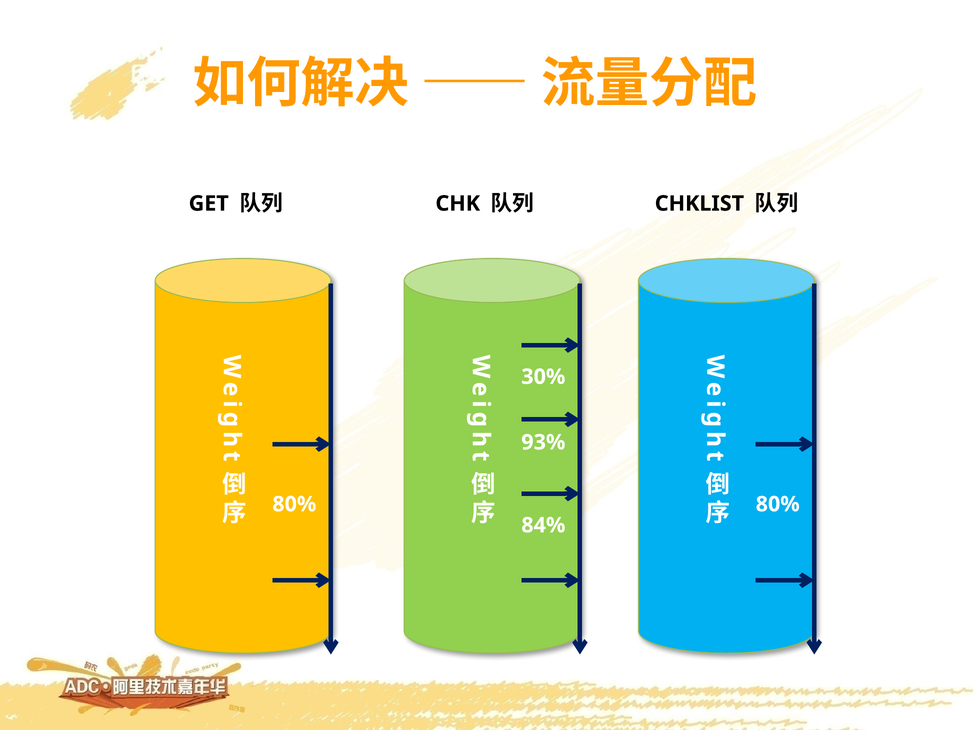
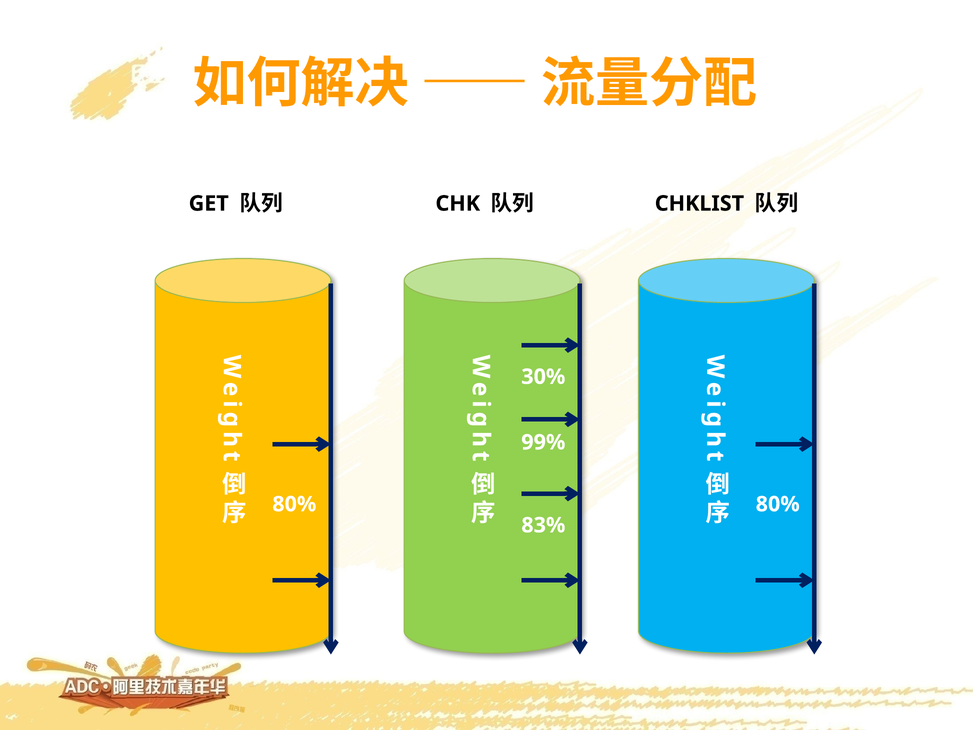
93%: 93% -> 99%
84%: 84% -> 83%
